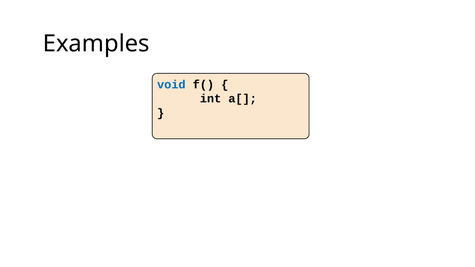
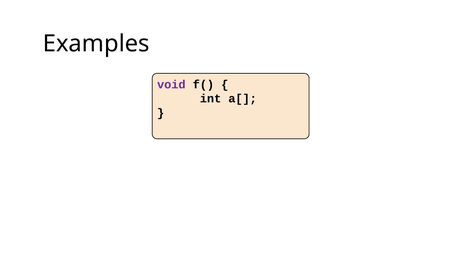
void colour: blue -> purple
